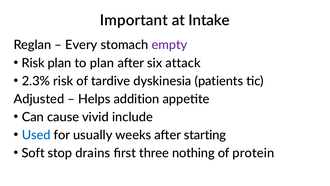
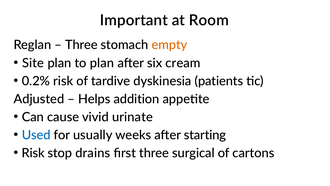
Intake: Intake -> Room
Every at (81, 45): Every -> Three
empty colour: purple -> orange
Risk at (33, 63): Risk -> Site
attack: attack -> cream
2.3%: 2.3% -> 0.2%
include: include -> urinate
Soft at (33, 153): Soft -> Risk
nothing: nothing -> surgical
protein: protein -> cartons
